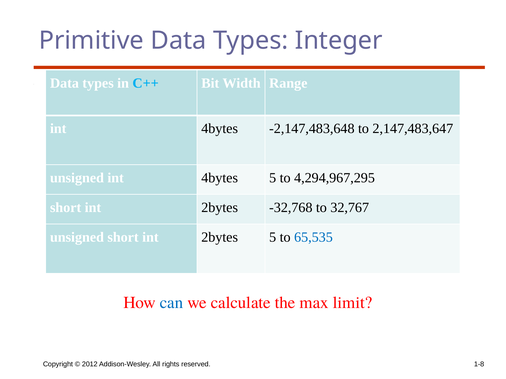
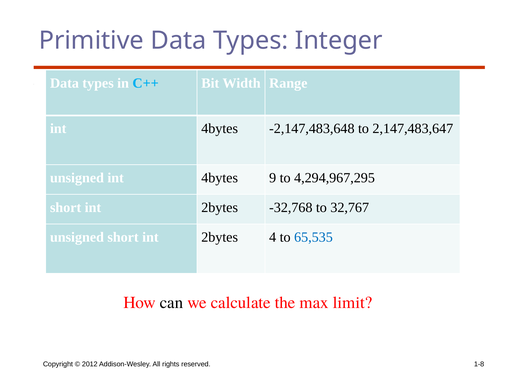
4bytes 5: 5 -> 9
2bytes 5: 5 -> 4
can colour: blue -> black
